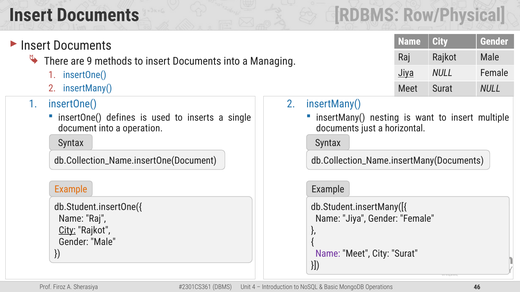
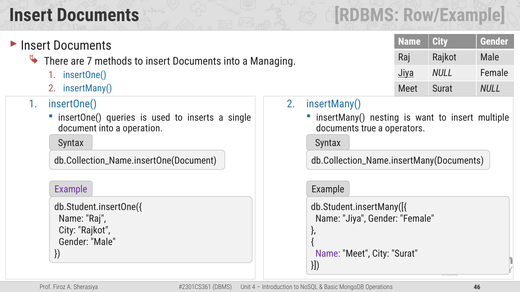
Row/Physical: Row/Physical -> Row/Example
9: 9 -> 7
defines: defines -> queries
just: just -> true
horizontal: horizontal -> operators
Example at (71, 190) colour: orange -> purple
City at (67, 231) underline: present -> none
